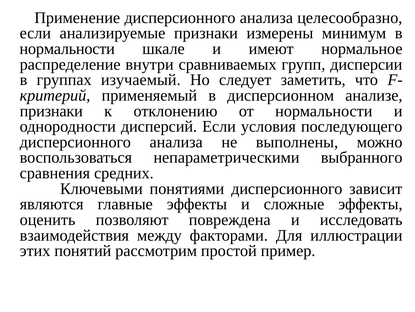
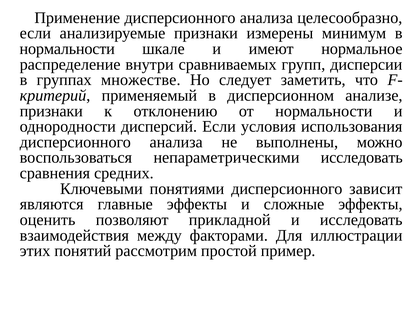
изучаемый: изучаемый -> множестве
последующего: последующего -> использования
непараметрическими выбранного: выбранного -> исследовать
повреждена: повреждена -> прикладной
